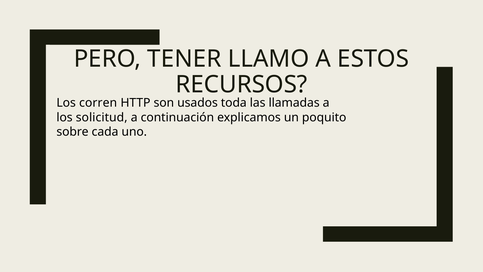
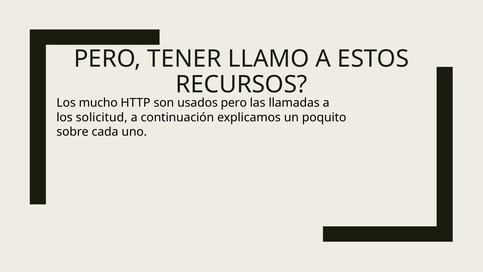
corren: corren -> mucho
usados toda: toda -> pero
